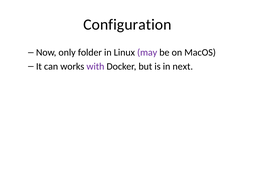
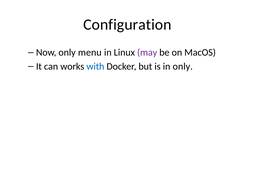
folder: folder -> menu
with colour: purple -> blue
in next: next -> only
